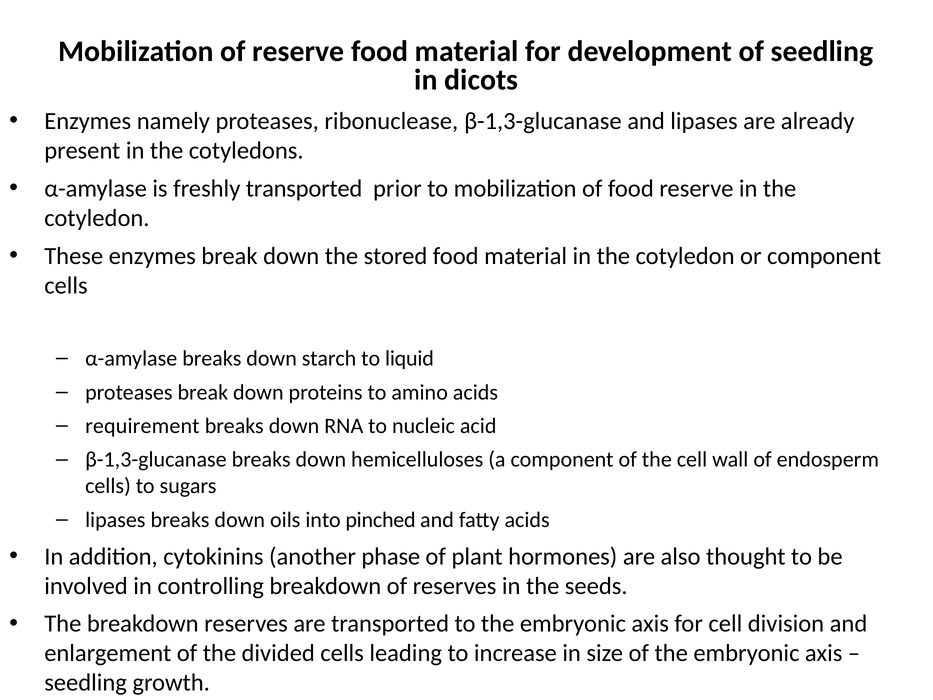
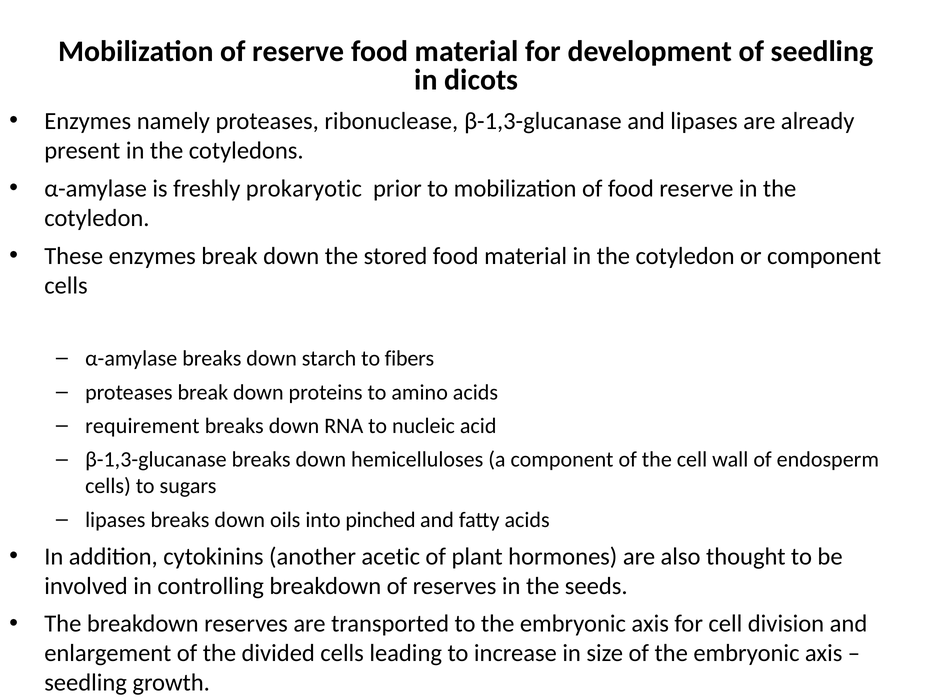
freshly transported: transported -> prokaryotic
liquid: liquid -> fibers
phase: phase -> acetic
